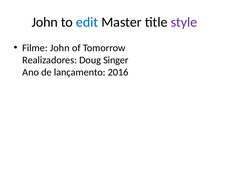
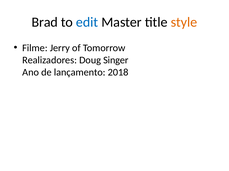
John at (45, 22): John -> Brad
style colour: purple -> orange
Filme John: John -> Jerry
2016: 2016 -> 2018
